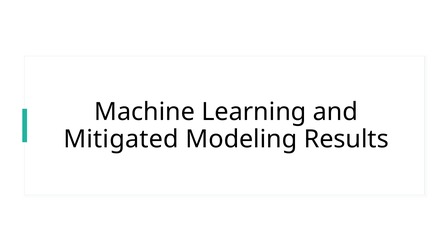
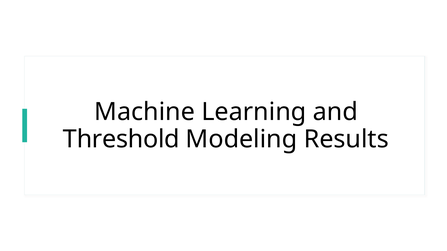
Mitigated: Mitigated -> Threshold
